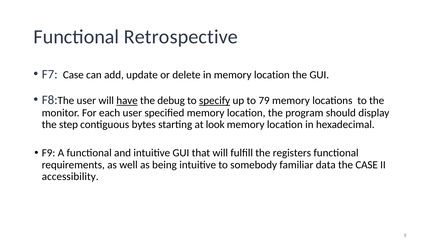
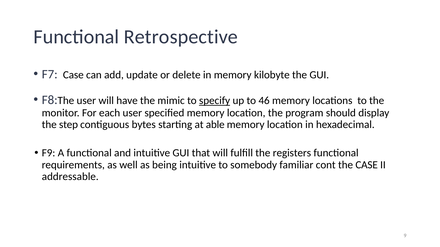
in memory location: location -> kilobyte
have underline: present -> none
debug: debug -> mimic
79: 79 -> 46
look: look -> able
data: data -> cont
accessibility: accessibility -> addressable
